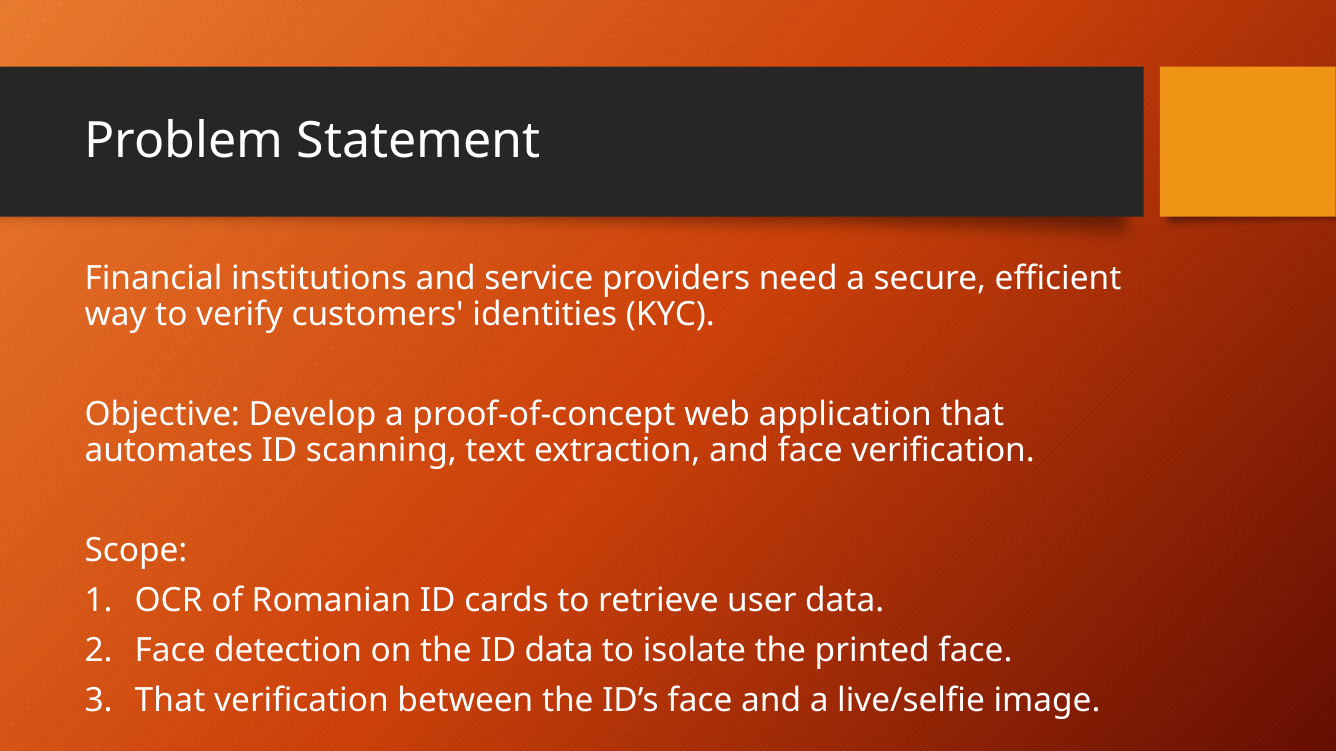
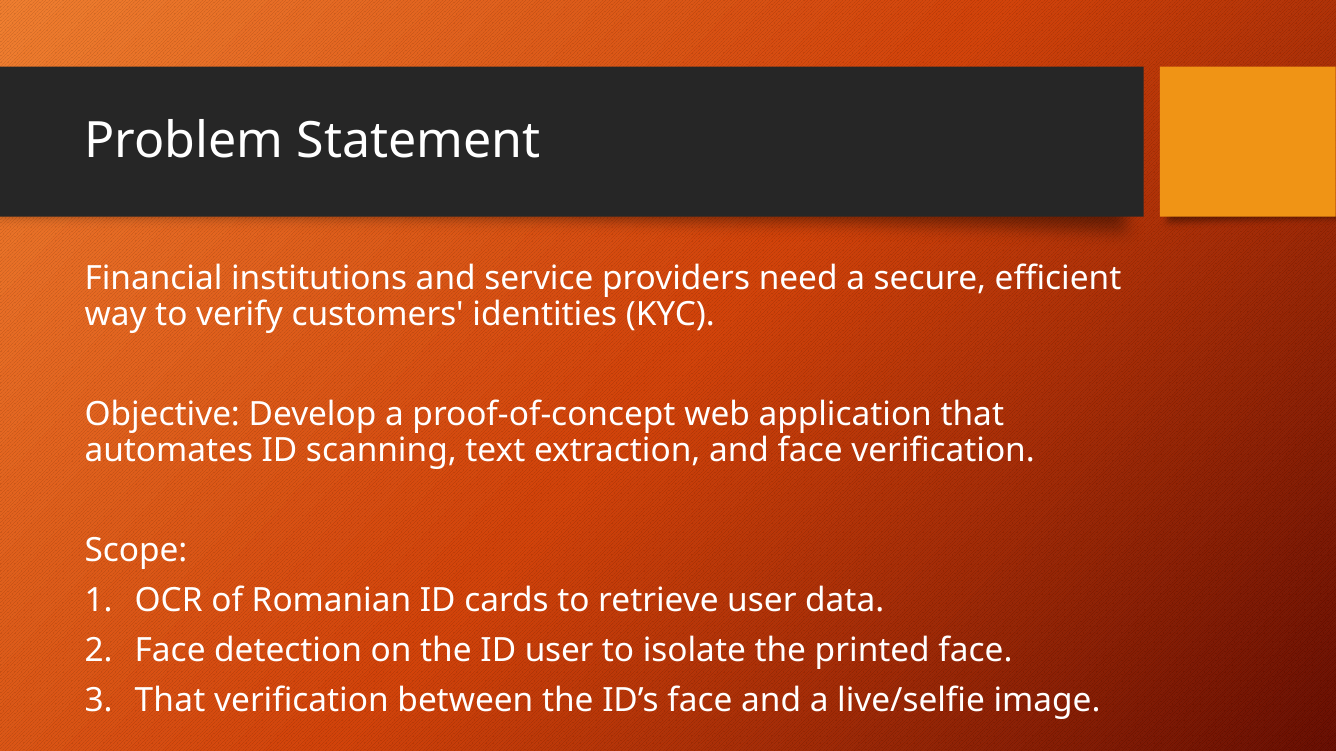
ID data: data -> user
